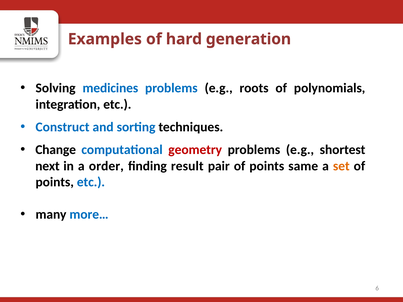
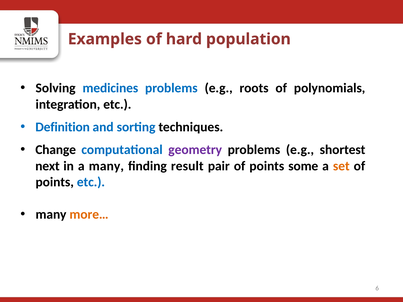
generation: generation -> population
Construct: Construct -> Definition
geometry colour: red -> purple
a order: order -> many
same: same -> some
more… colour: blue -> orange
